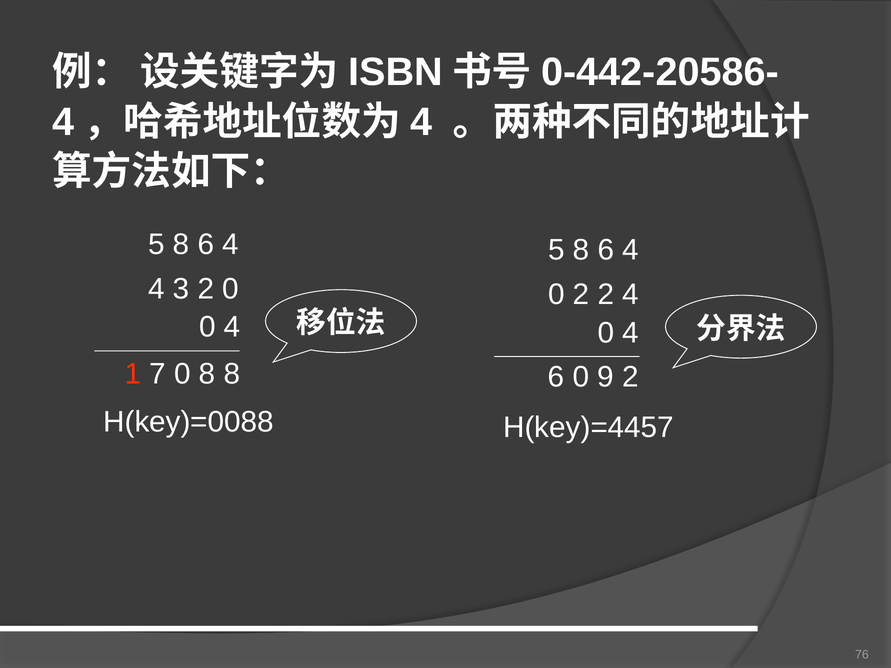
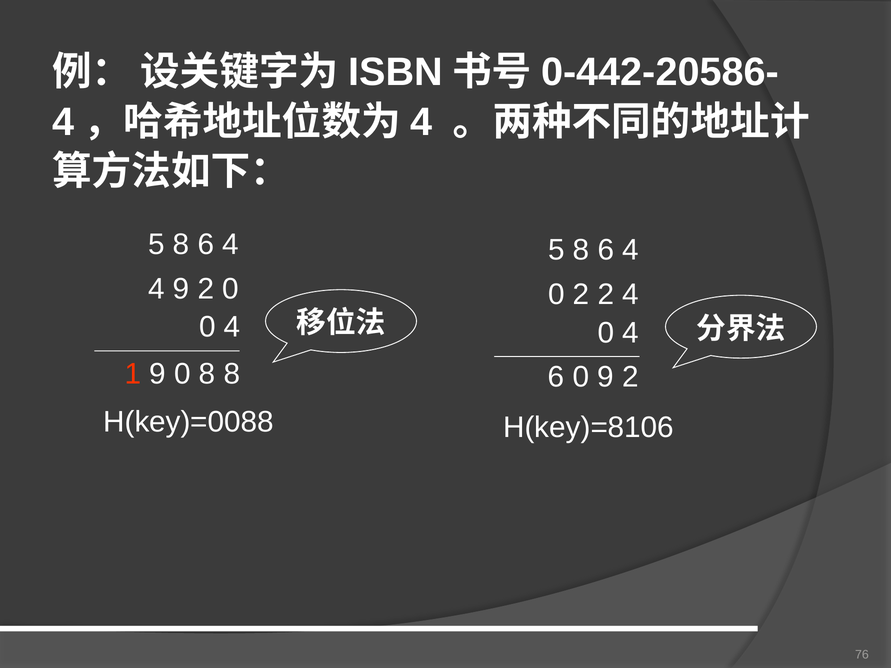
4 3: 3 -> 9
1 7: 7 -> 9
H(key)=4457: H(key)=4457 -> H(key)=8106
